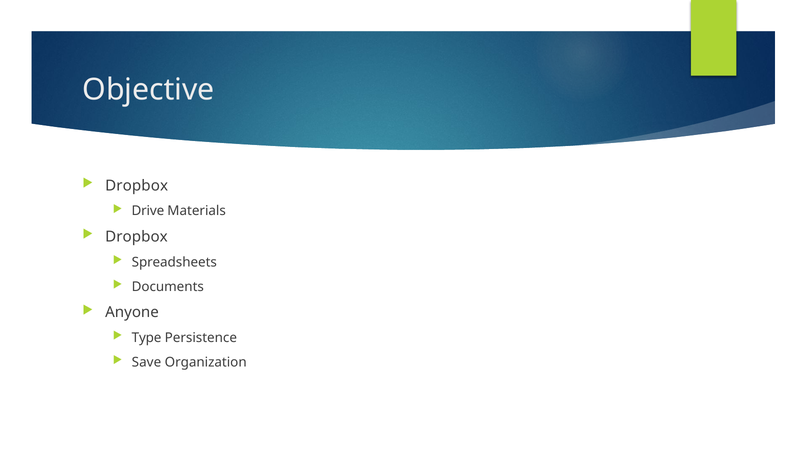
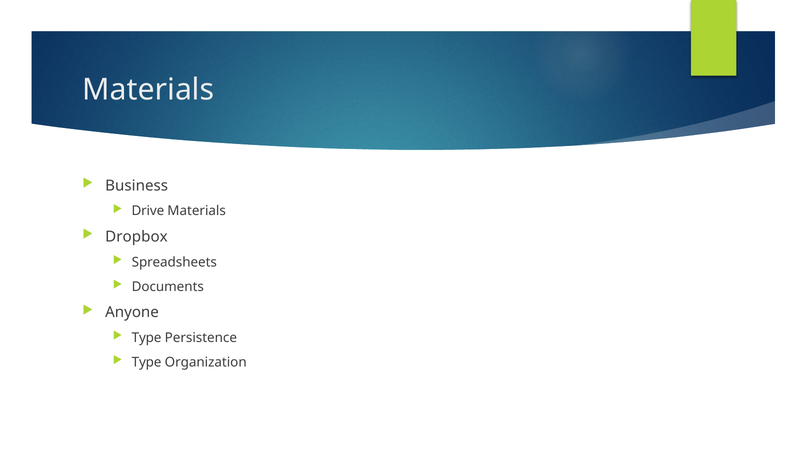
Objective at (148, 90): Objective -> Materials
Dropbox at (137, 185): Dropbox -> Business
Save at (146, 362): Save -> Type
